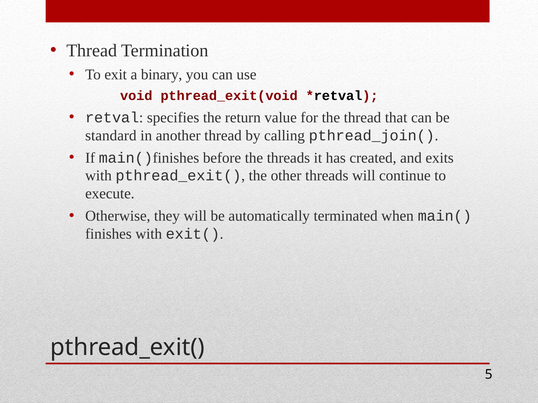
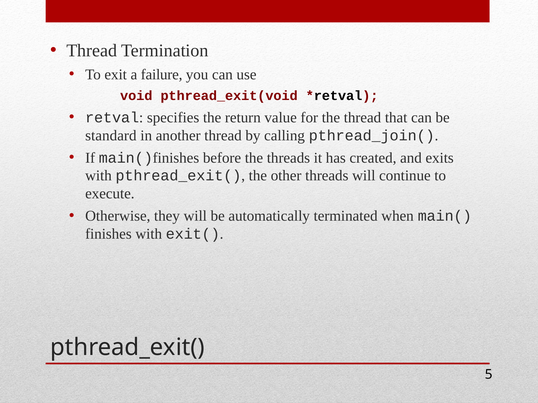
binary: binary -> failure
